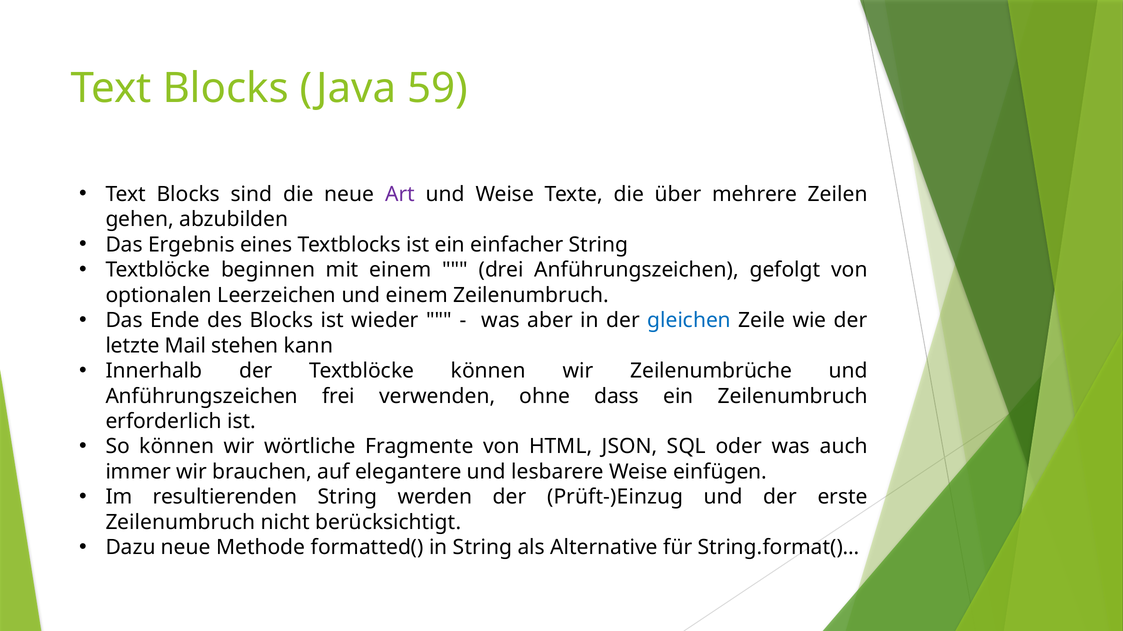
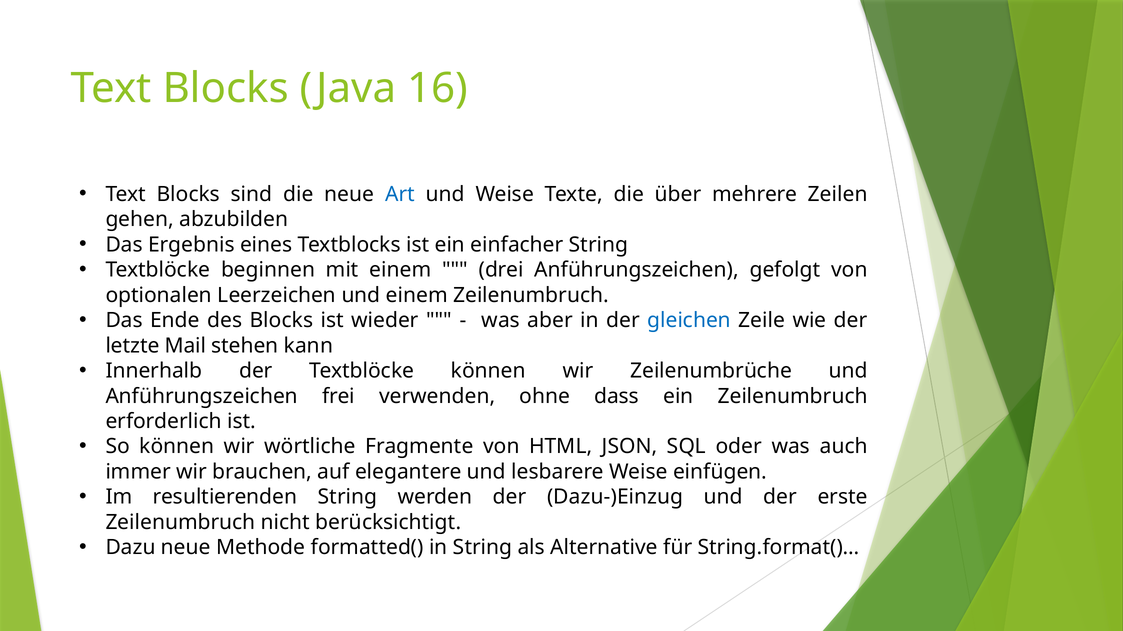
59: 59 -> 16
Art colour: purple -> blue
Prüft-)Einzug: Prüft-)Einzug -> Dazu-)Einzug
